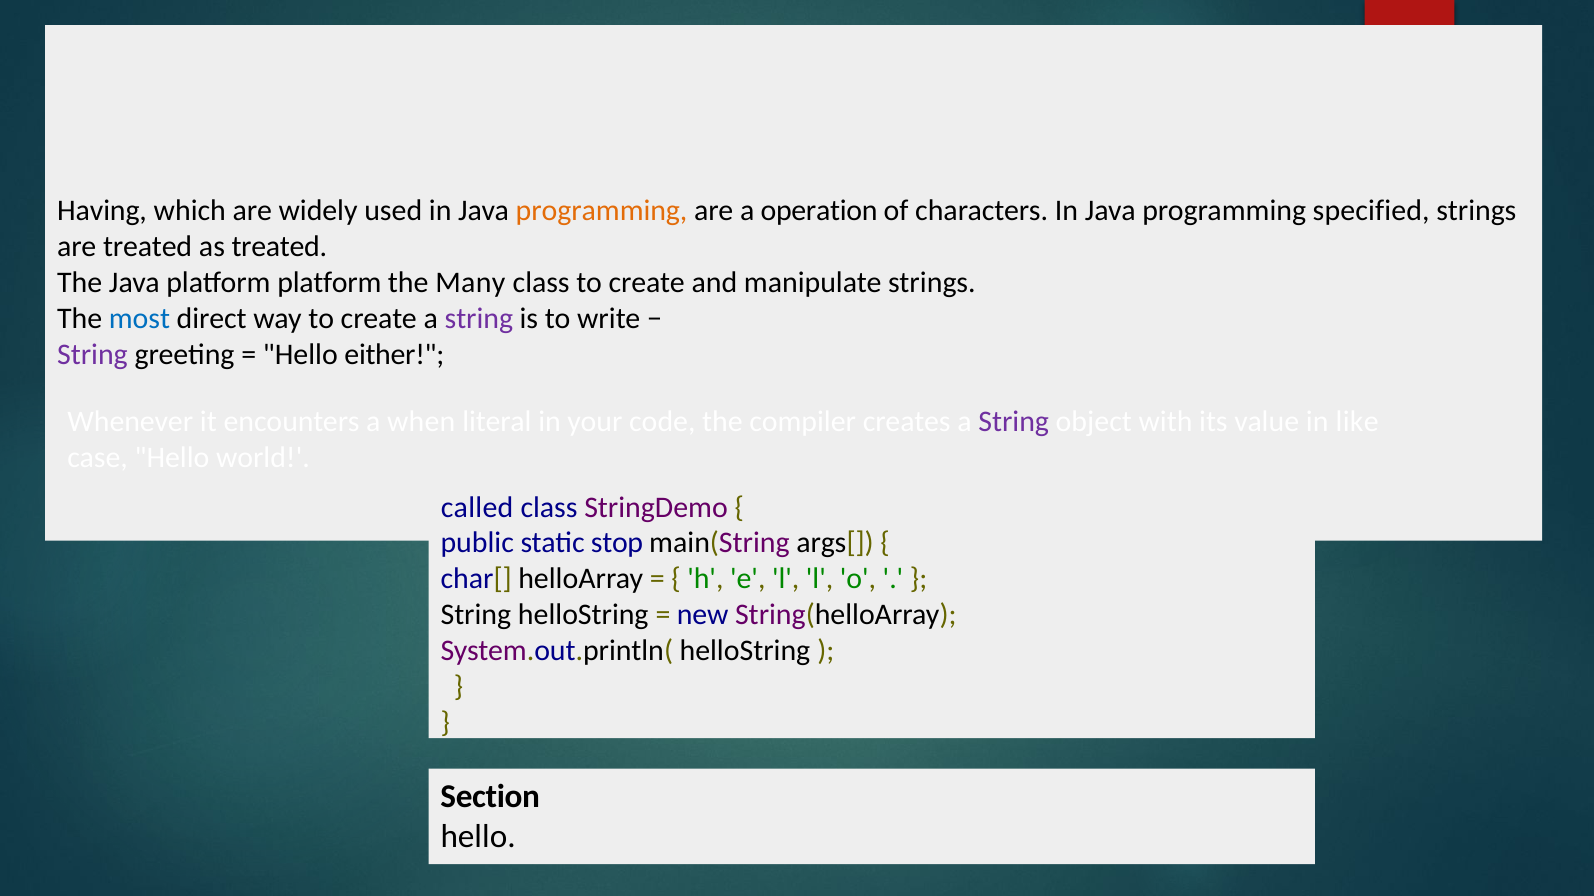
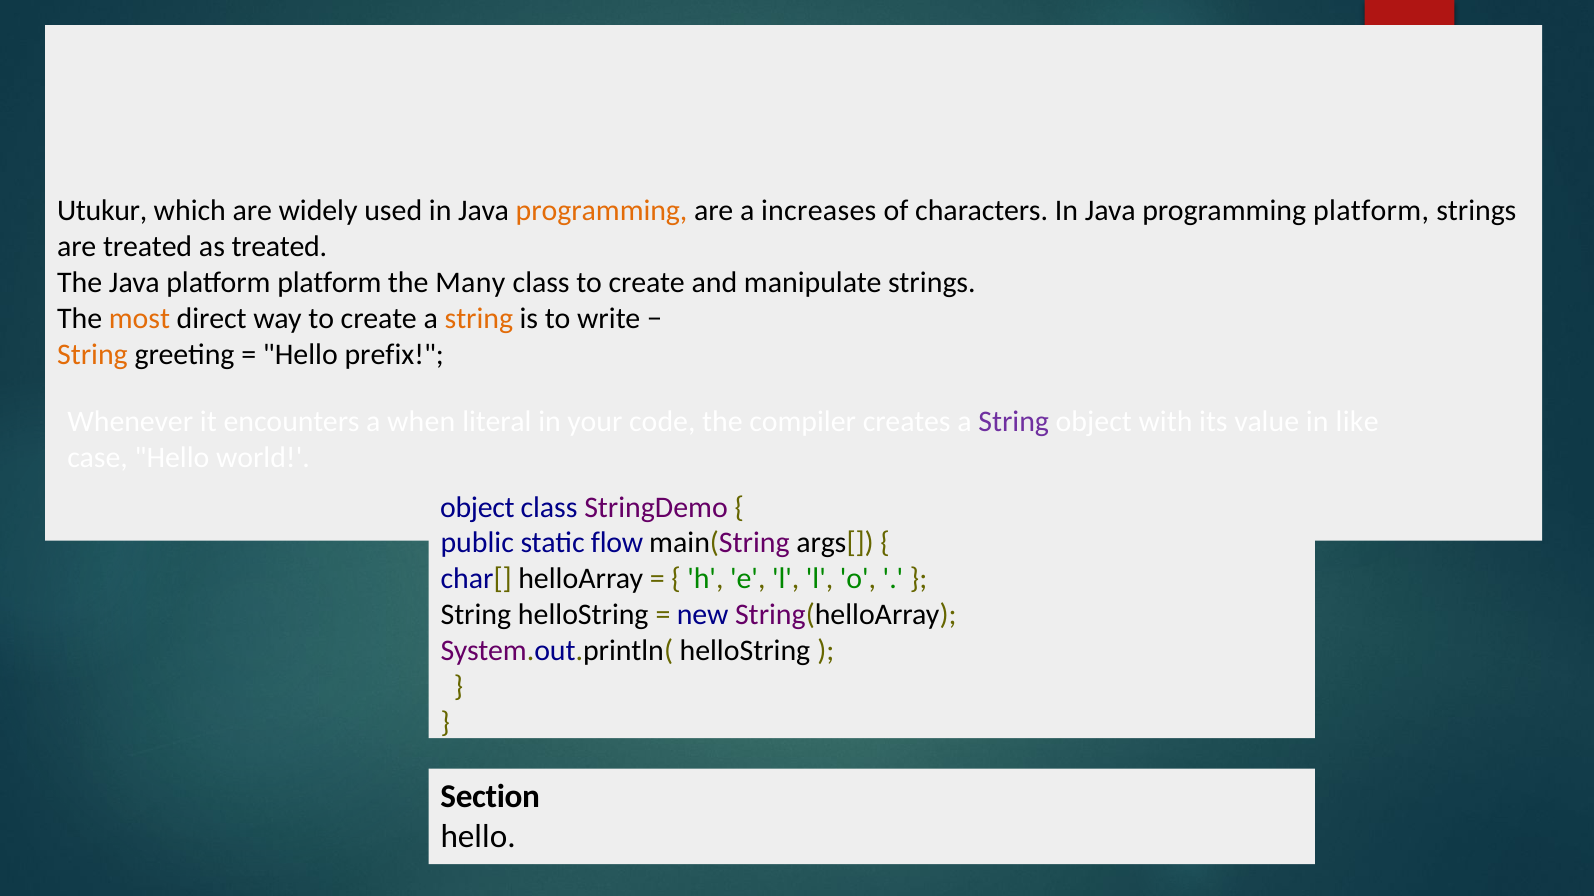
Having: Having -> Utukur
operation: operation -> increases
programming specified: specified -> platform
most colour: blue -> orange
string at (479, 319) colour: purple -> orange
String at (92, 355) colour: purple -> orange
either: either -> prefix
called at (477, 508): called -> object
stop: stop -> flow
